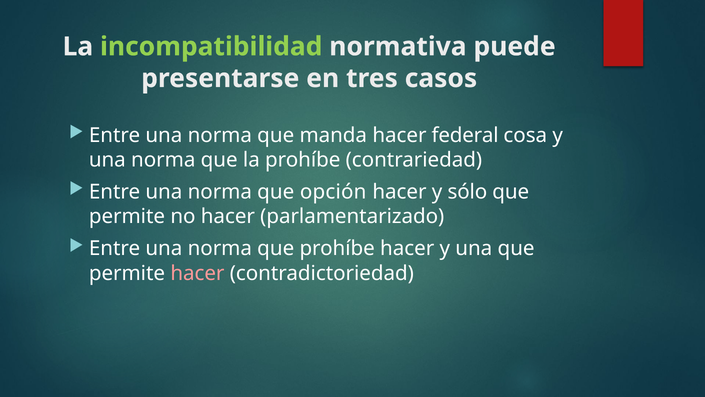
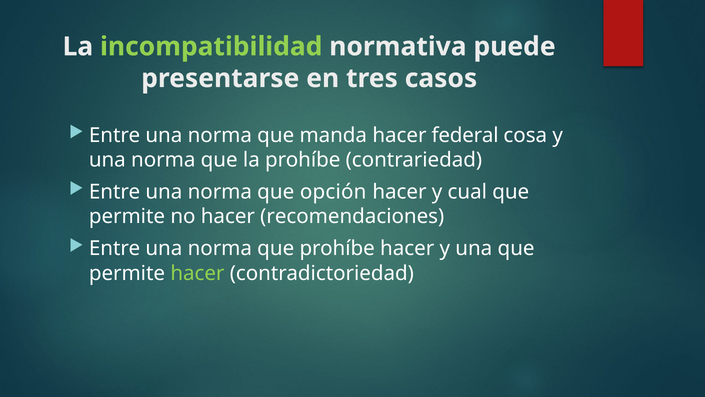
sólo: sólo -> cual
parlamentarizado: parlamentarizado -> recomendaciones
hacer at (197, 273) colour: pink -> light green
